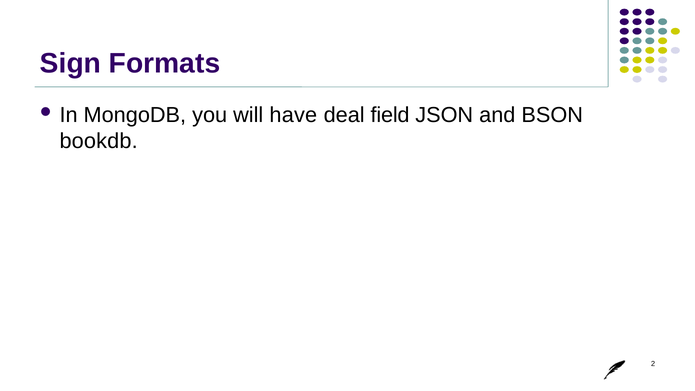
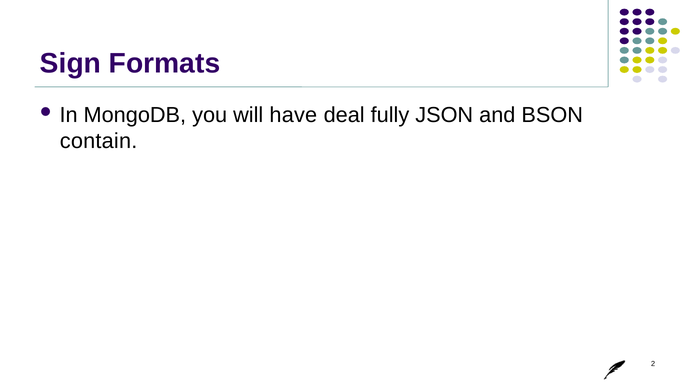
field: field -> fully
bookdb: bookdb -> contain
